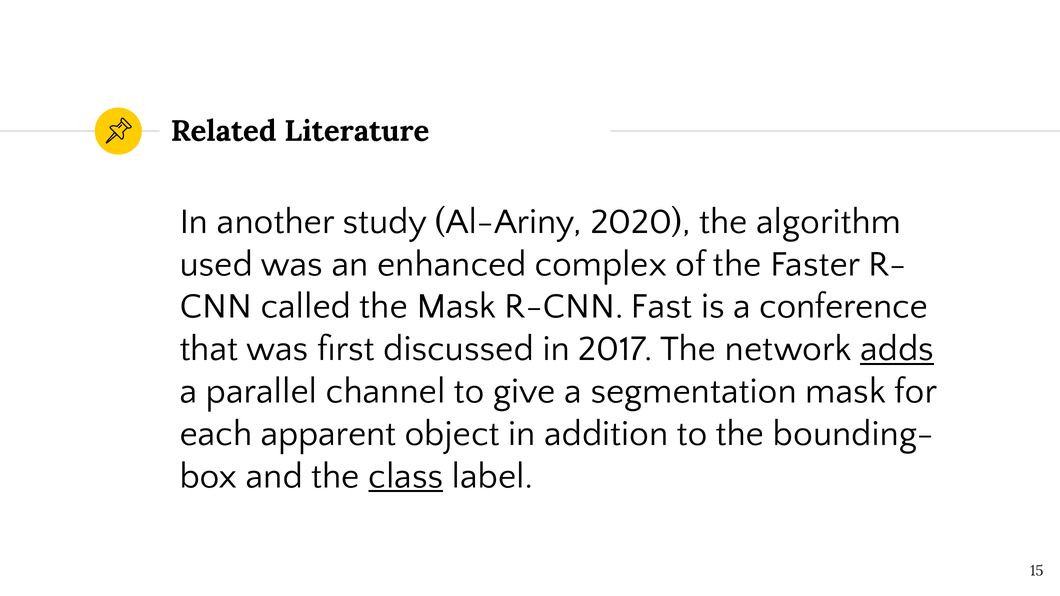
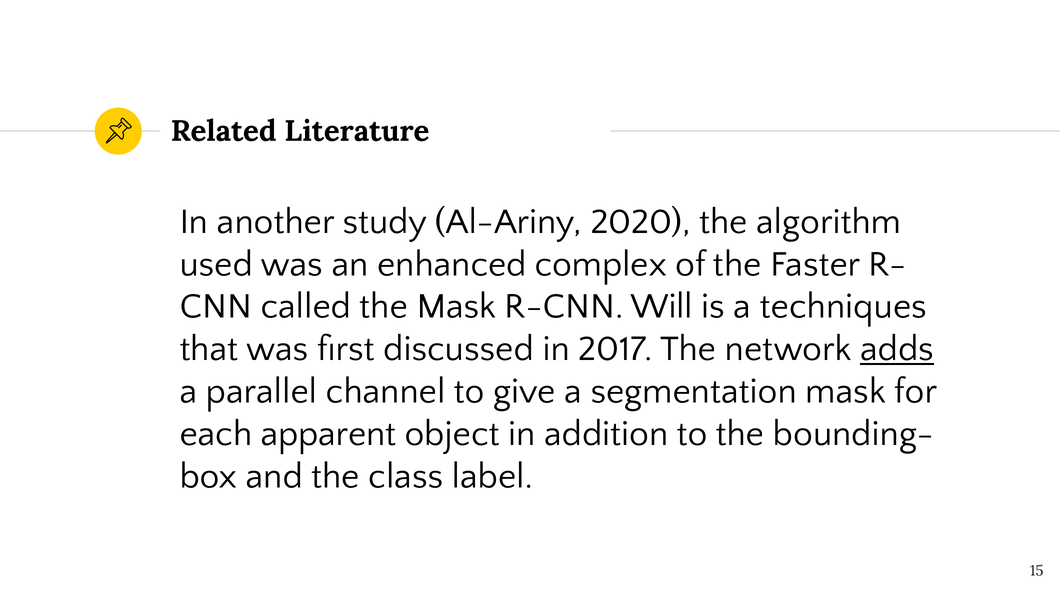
Fast: Fast -> Will
conference: conference -> techniques
class underline: present -> none
